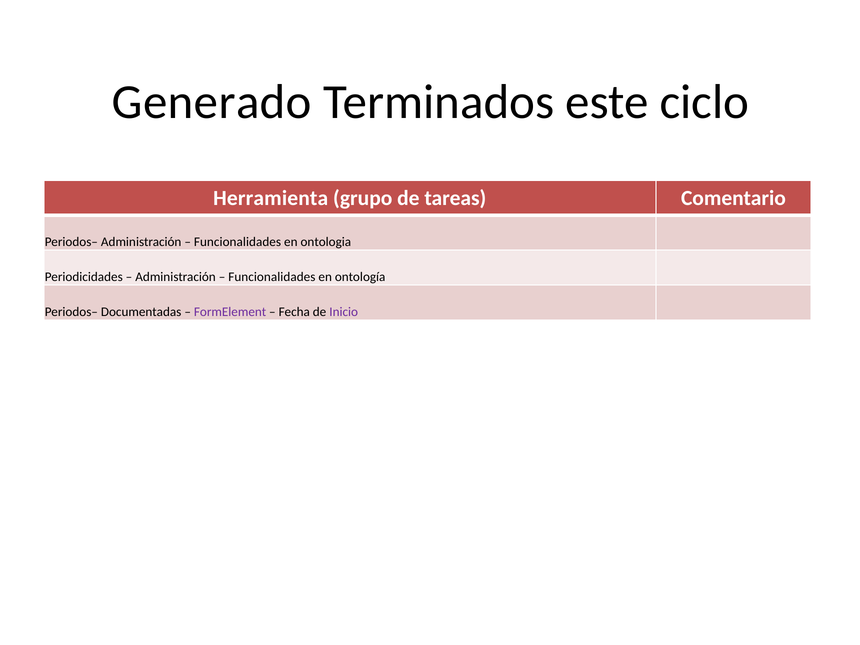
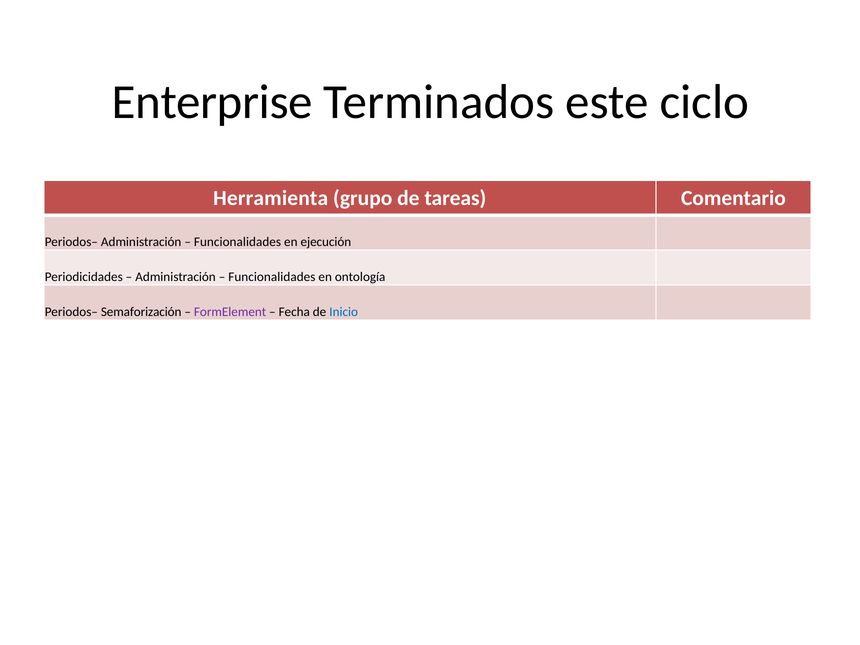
Generado: Generado -> Enterprise
ontologia: ontologia -> ejecución
Documentadas: Documentadas -> Semaforización
Inicio colour: purple -> blue
